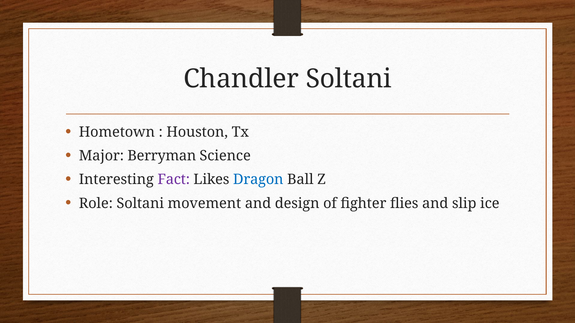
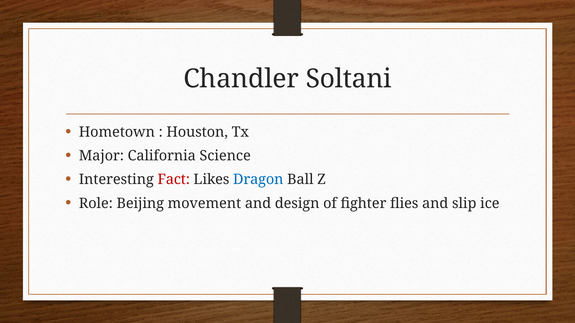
Berryman: Berryman -> California
Fact colour: purple -> red
Role Soltani: Soltani -> Beijing
